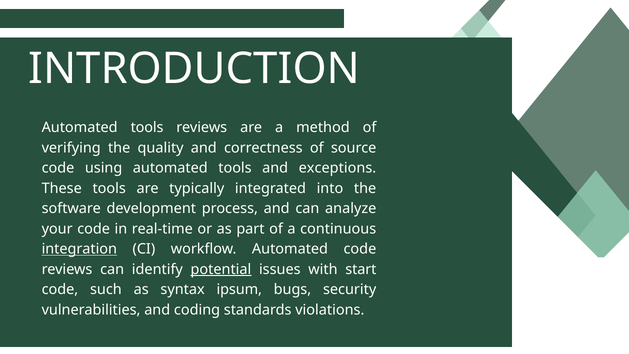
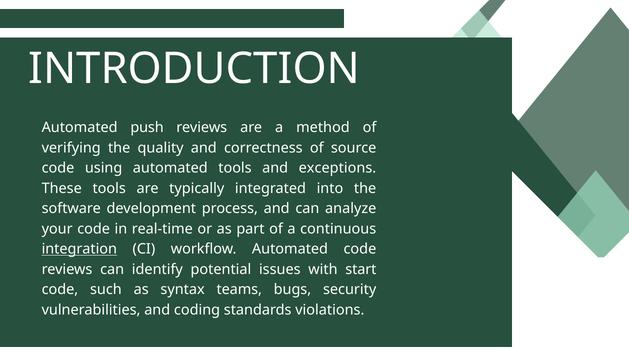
tools at (147, 127): tools -> push
potential underline: present -> none
ipsum: ipsum -> teams
